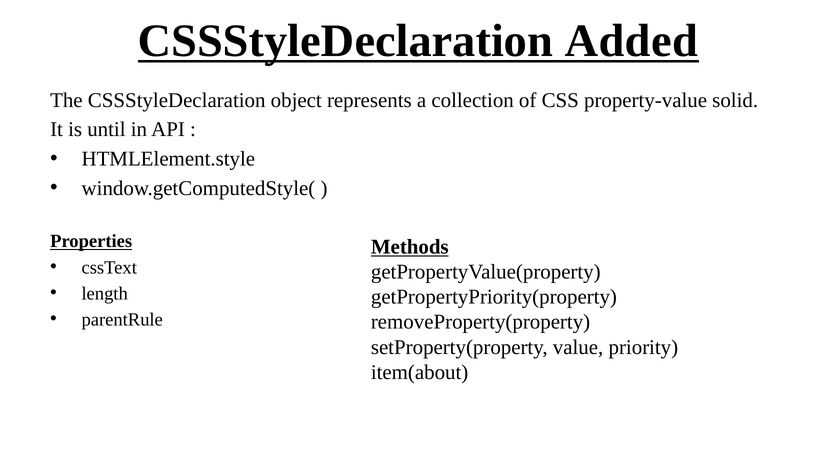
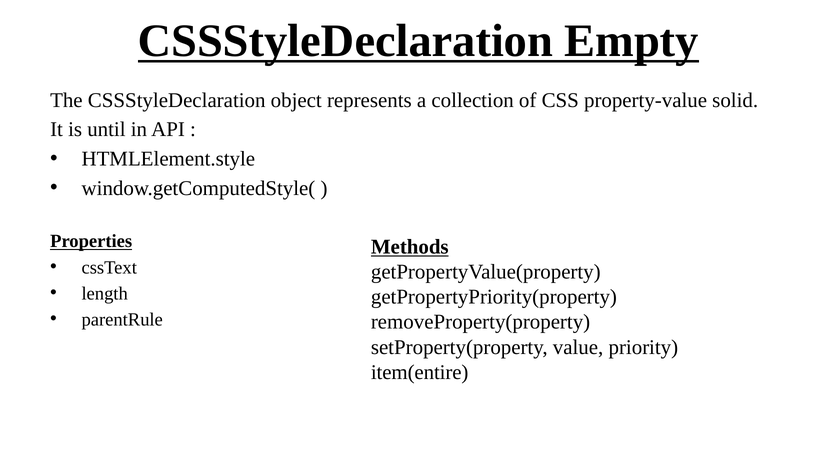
Added: Added -> Empty
item(about: item(about -> item(entire
